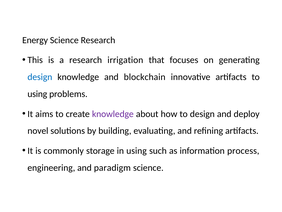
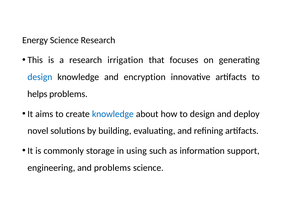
blockchain: blockchain -> encryption
using at (37, 94): using -> helps
knowledge at (113, 114) colour: purple -> blue
process: process -> support
and paradigm: paradigm -> problems
